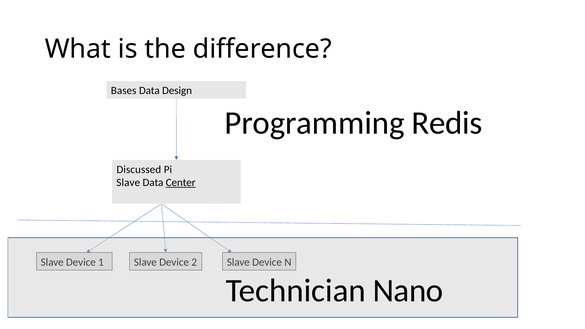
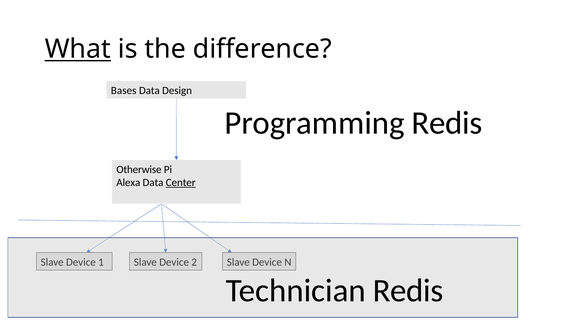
What underline: none -> present
Discussed: Discussed -> Otherwise
Slave at (128, 183): Slave -> Alexa
Technician Nano: Nano -> Redis
